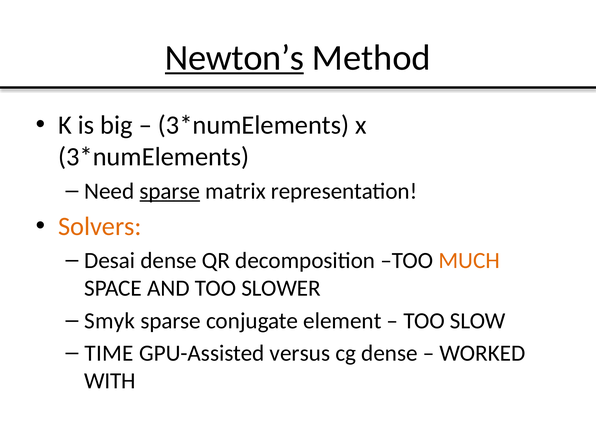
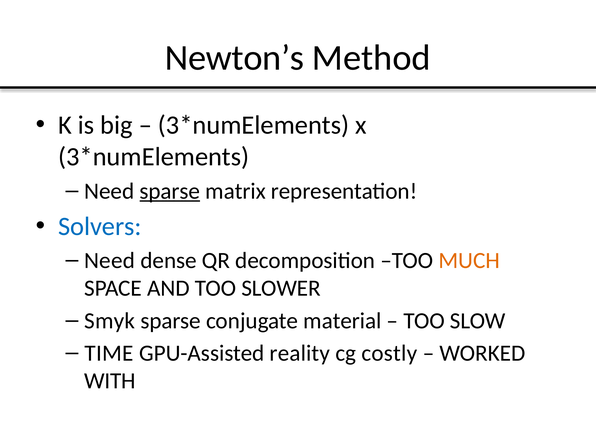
Newton’s underline: present -> none
Solvers colour: orange -> blue
Desai at (110, 261): Desai -> Need
element: element -> material
versus: versus -> reality
cg dense: dense -> costly
